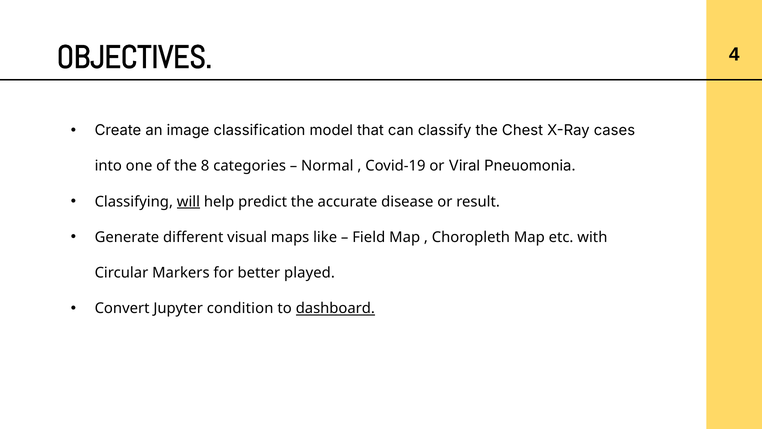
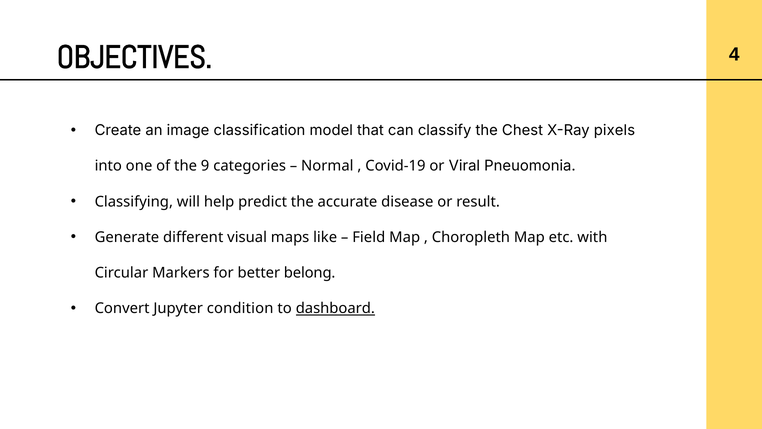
cases: cases -> pixels
8: 8 -> 9
will underline: present -> none
played: played -> belong
